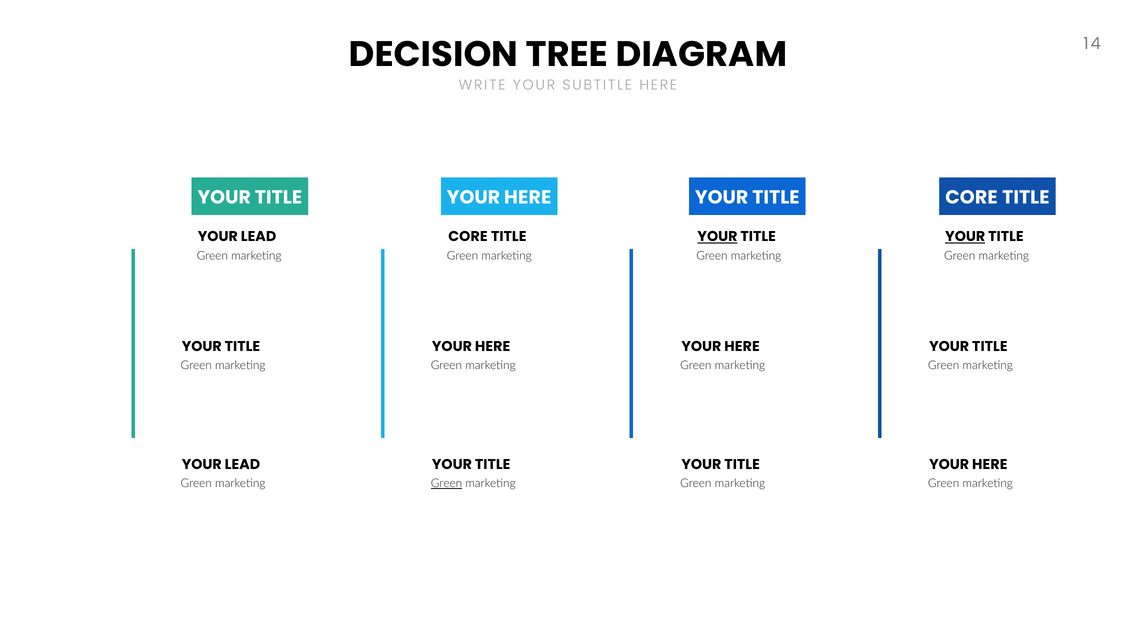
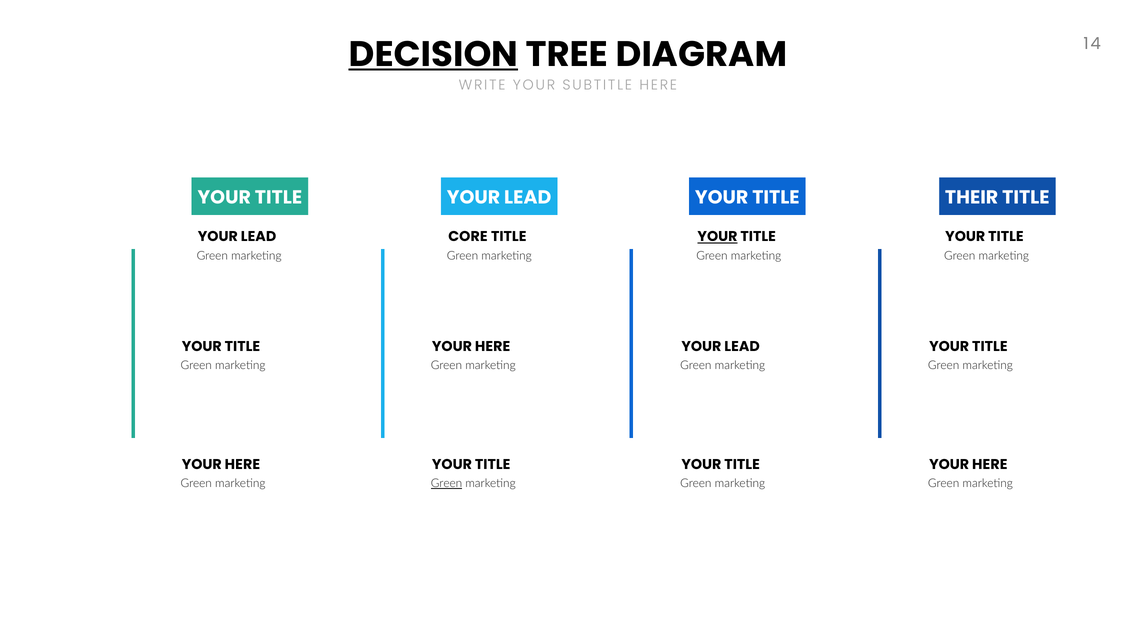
DECISION underline: none -> present
YOUR TITLE YOUR HERE: HERE -> LEAD
TITLE CORE: CORE -> THEIR
YOUR at (965, 237) underline: present -> none
HERE at (742, 347): HERE -> LEAD
LEAD at (242, 465): LEAD -> HERE
